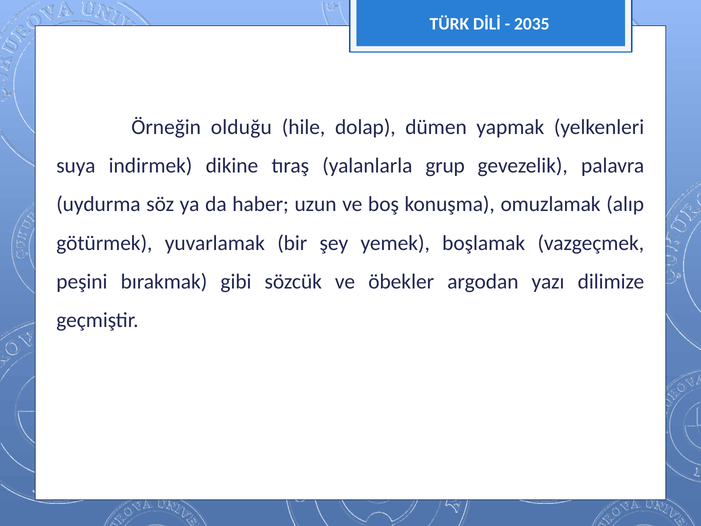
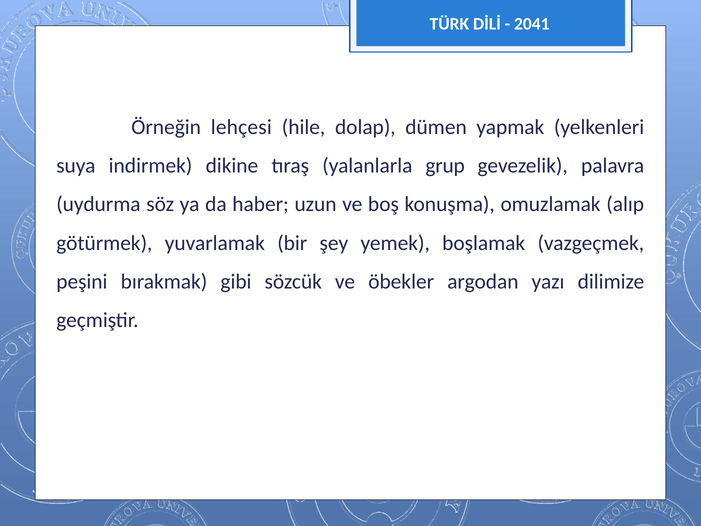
2035: 2035 -> 2041
olduğu: olduğu -> lehçesi
